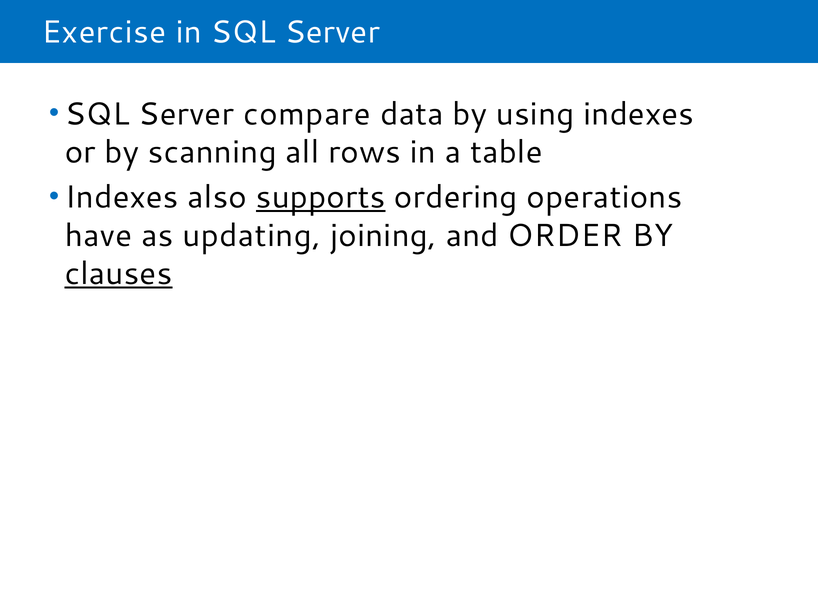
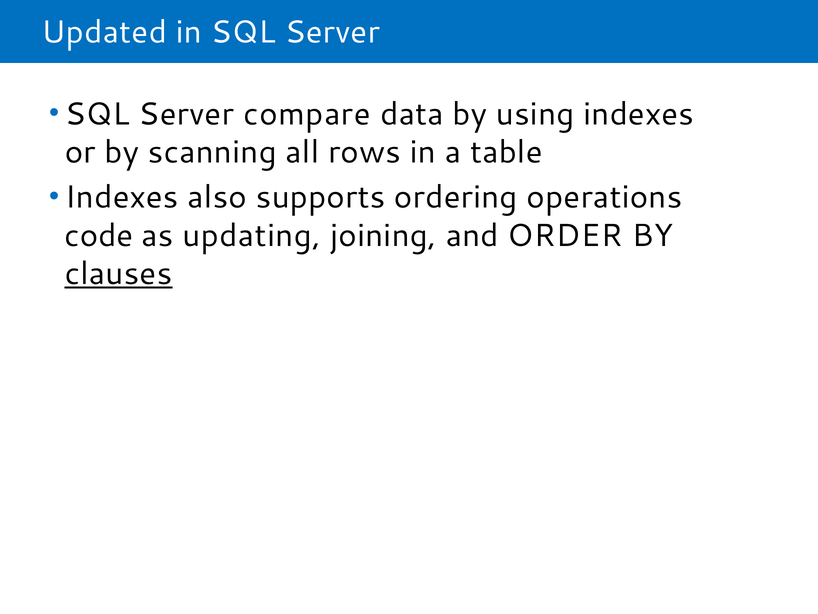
Exercise: Exercise -> Updated
supports underline: present -> none
have: have -> code
